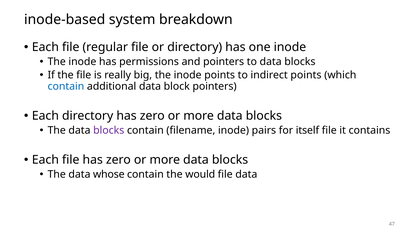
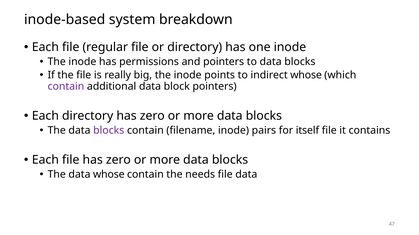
indirect points: points -> whose
contain at (66, 87) colour: blue -> purple
would: would -> needs
